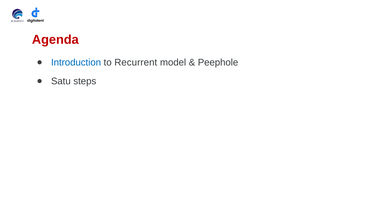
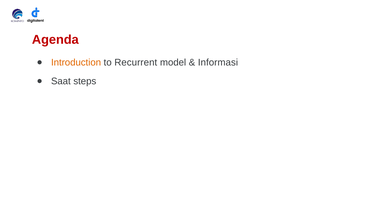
Introduction colour: blue -> orange
Peephole: Peephole -> Informasi
Satu: Satu -> Saat
